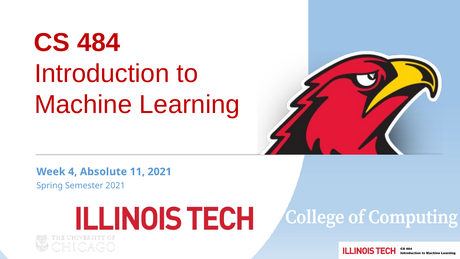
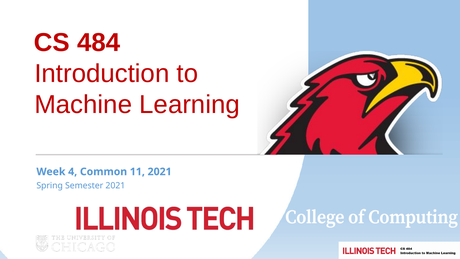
Absolute: Absolute -> Common
